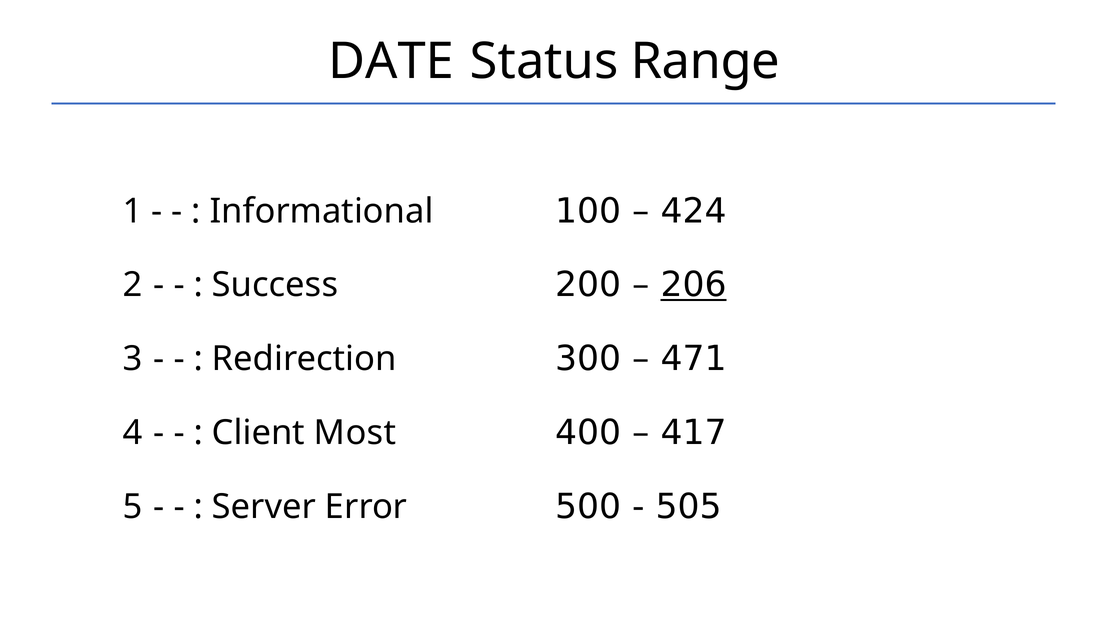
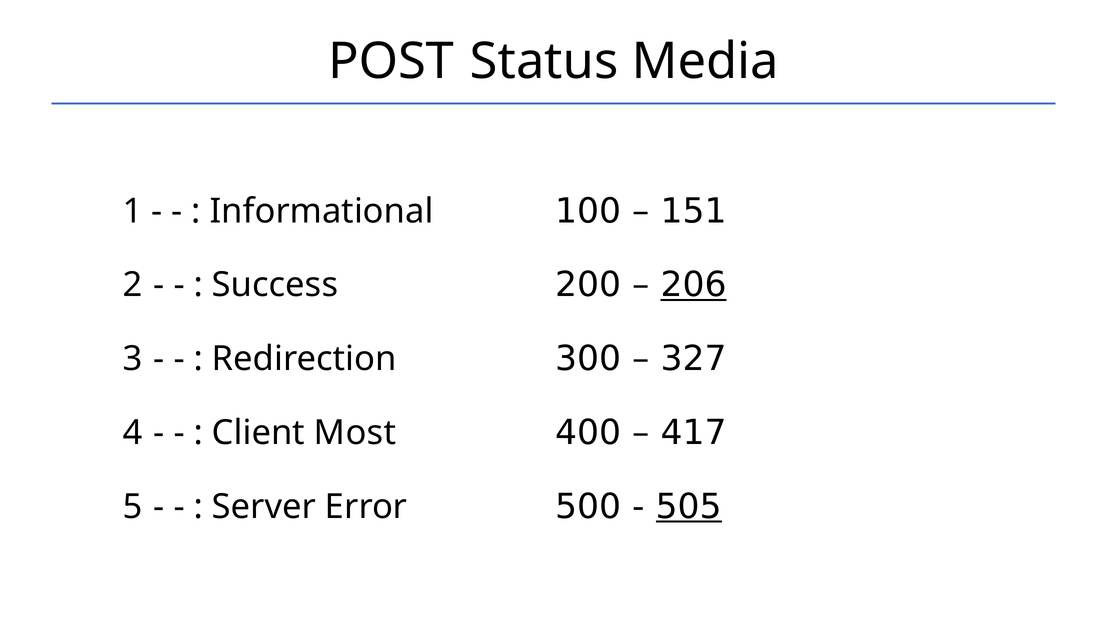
DATE: DATE -> POST
Range: Range -> Media
424: 424 -> 151
471: 471 -> 327
505 underline: none -> present
